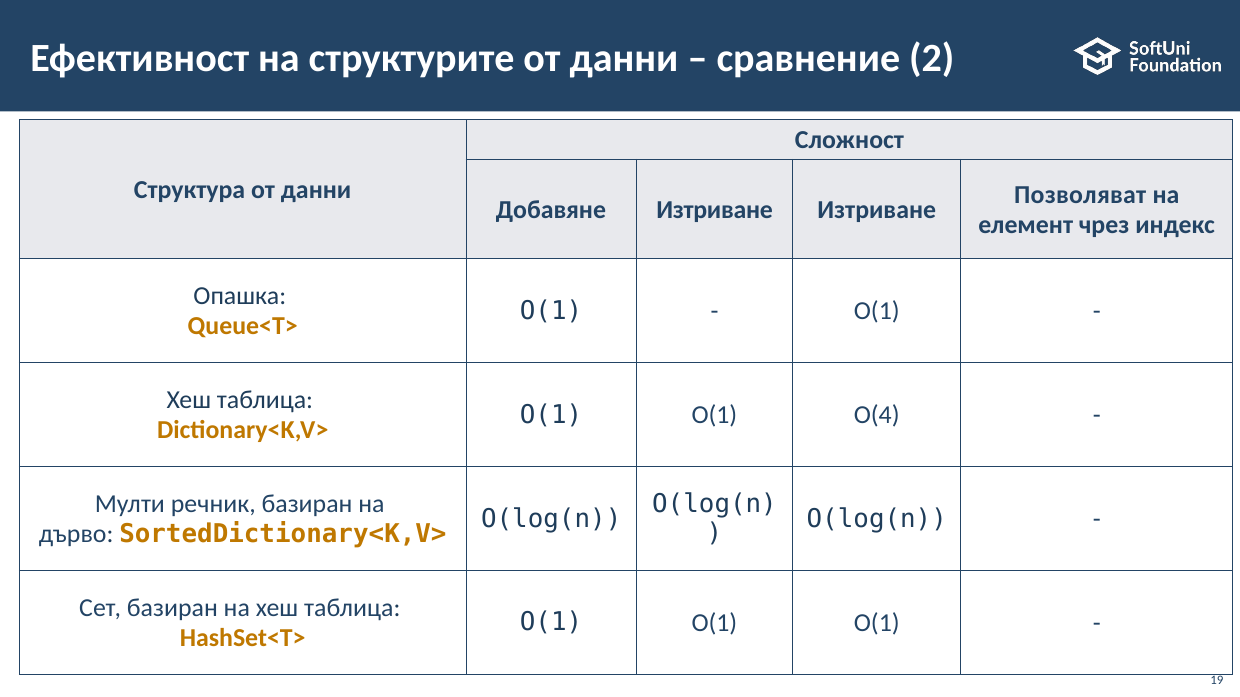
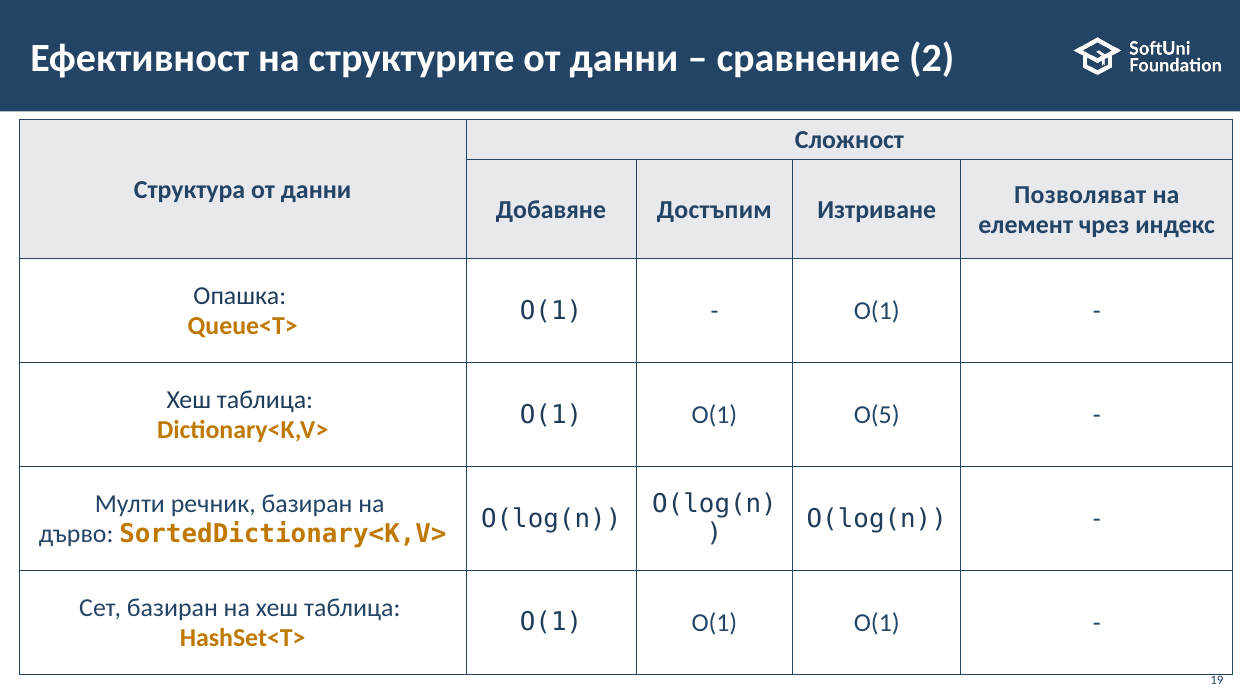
Добавяне Изтриване: Изтриване -> Достъпим
O(4: O(4 -> O(5
